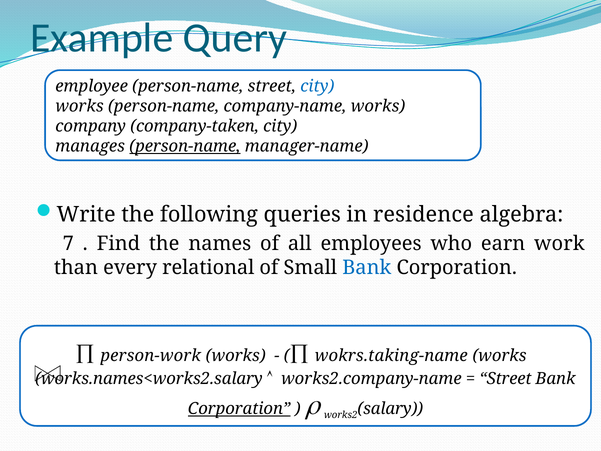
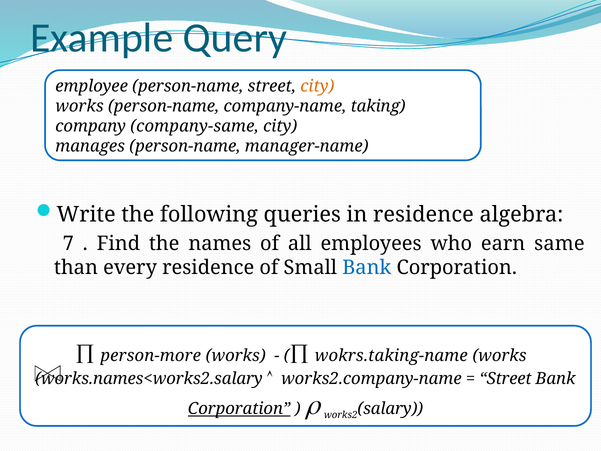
city at (317, 86) colour: blue -> orange
company-name works: works -> taking
company-taken: company-taken -> company-same
person-name at (185, 146) underline: present -> none
work: work -> same
every relational: relational -> residence
person-work: person-work -> person-more
